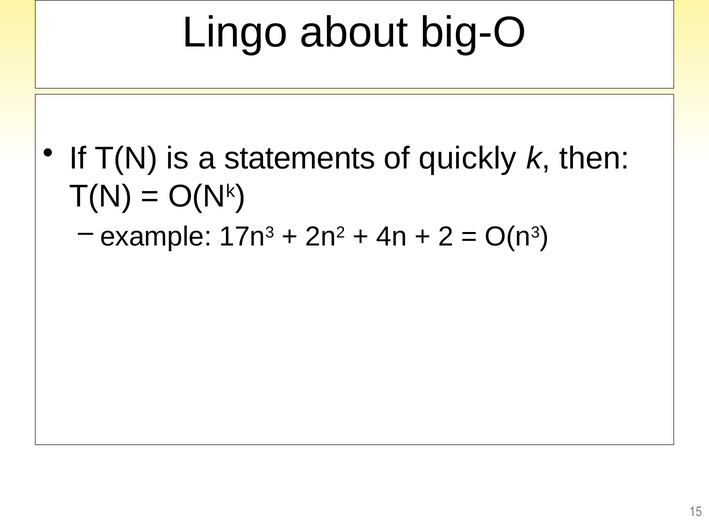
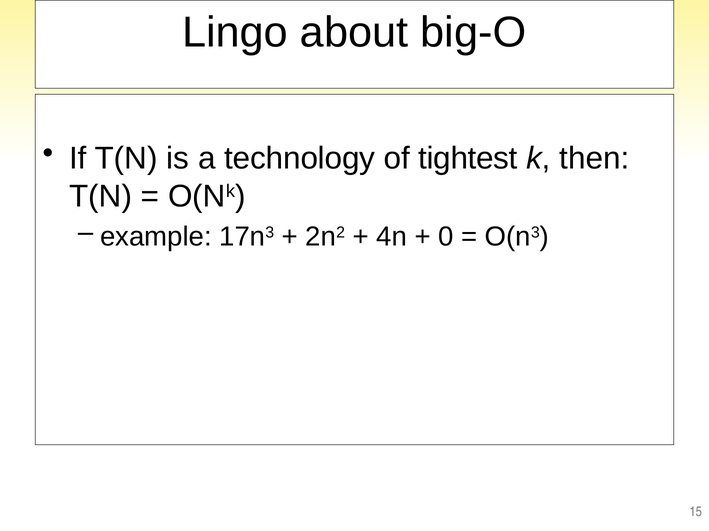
statements: statements -> technology
quickly: quickly -> tightest
2: 2 -> 0
